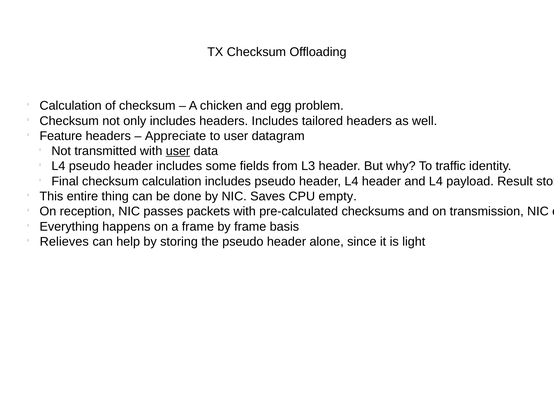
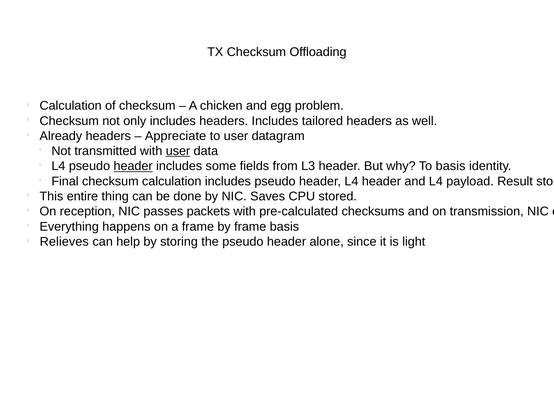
Feature: Feature -> Already
header at (133, 166) underline: none -> present
To traffic: traffic -> basis
CPU empty: empty -> stored
